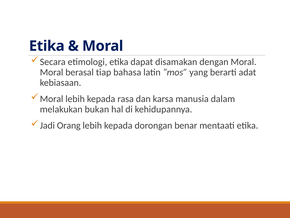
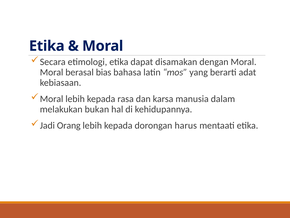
tiap: tiap -> bias
benar: benar -> harus
